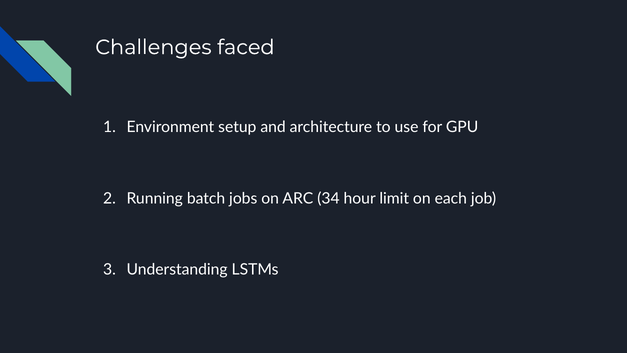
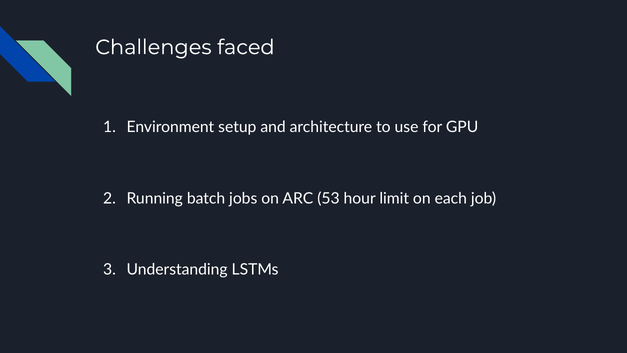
34: 34 -> 53
